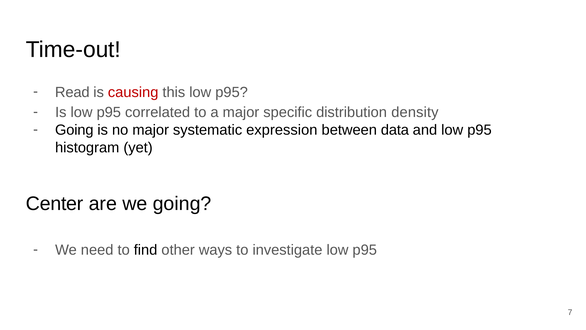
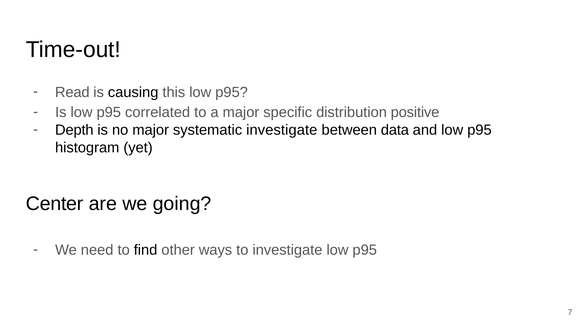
causing colour: red -> black
density: density -> positive
Going at (74, 130): Going -> Depth
systematic expression: expression -> investigate
